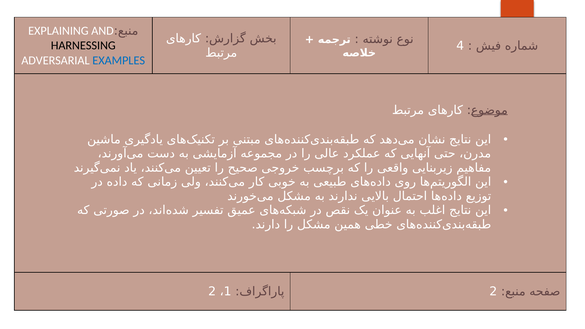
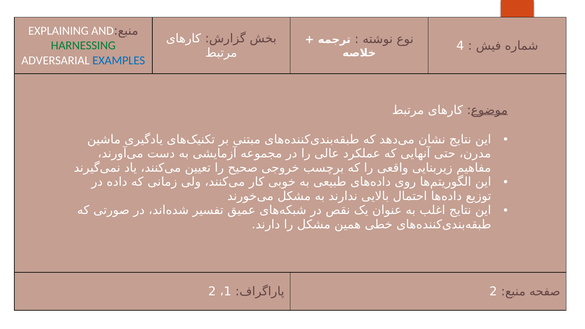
HARNESSING colour: black -> green
